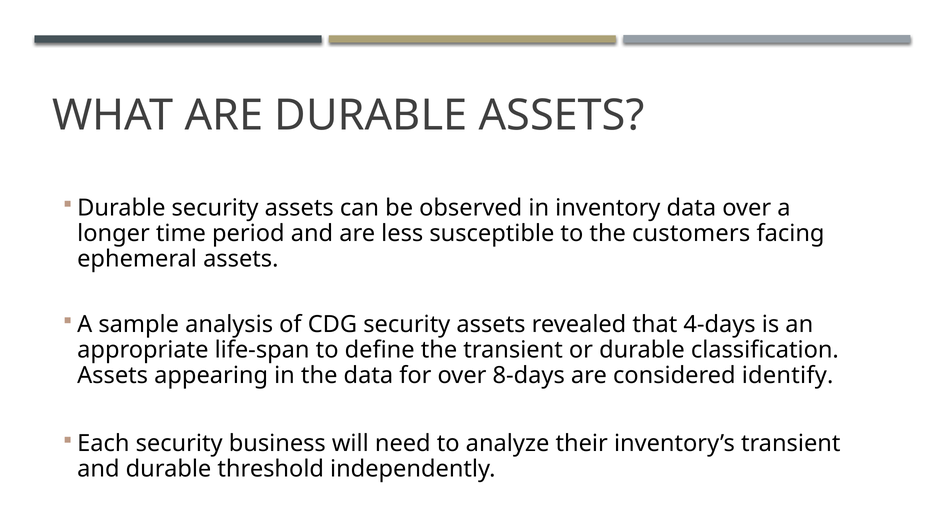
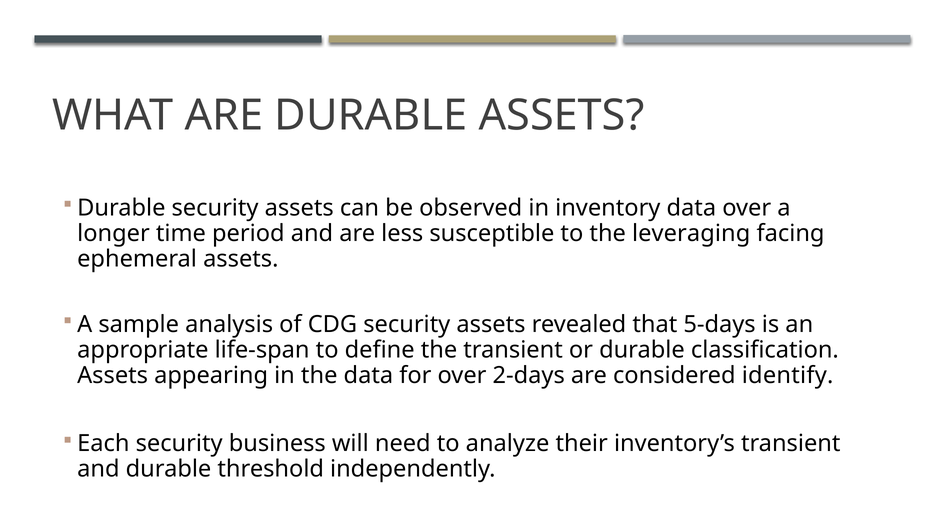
customers: customers -> leveraging
4-days: 4-days -> 5-days
8-days: 8-days -> 2-days
